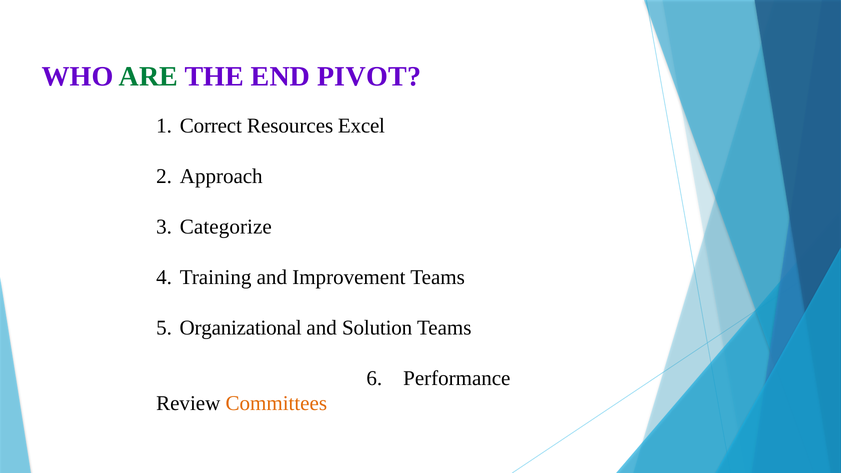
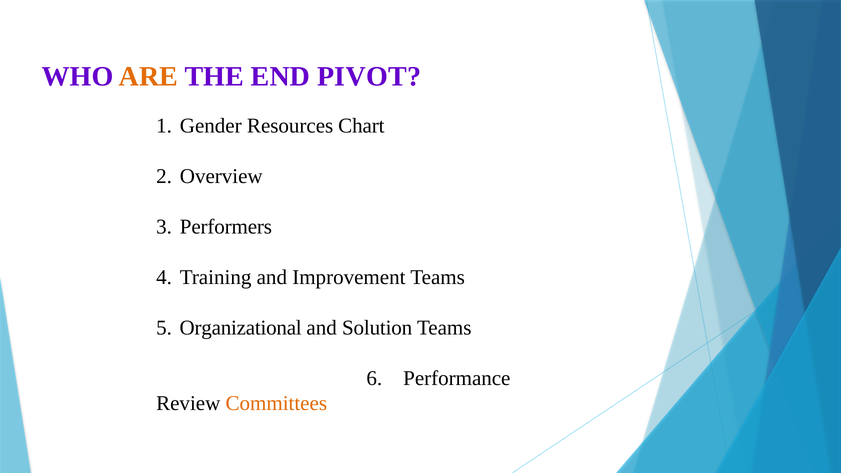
ARE colour: green -> orange
Correct: Correct -> Gender
Excel: Excel -> Chart
Approach: Approach -> Overview
Categorize: Categorize -> Performers
